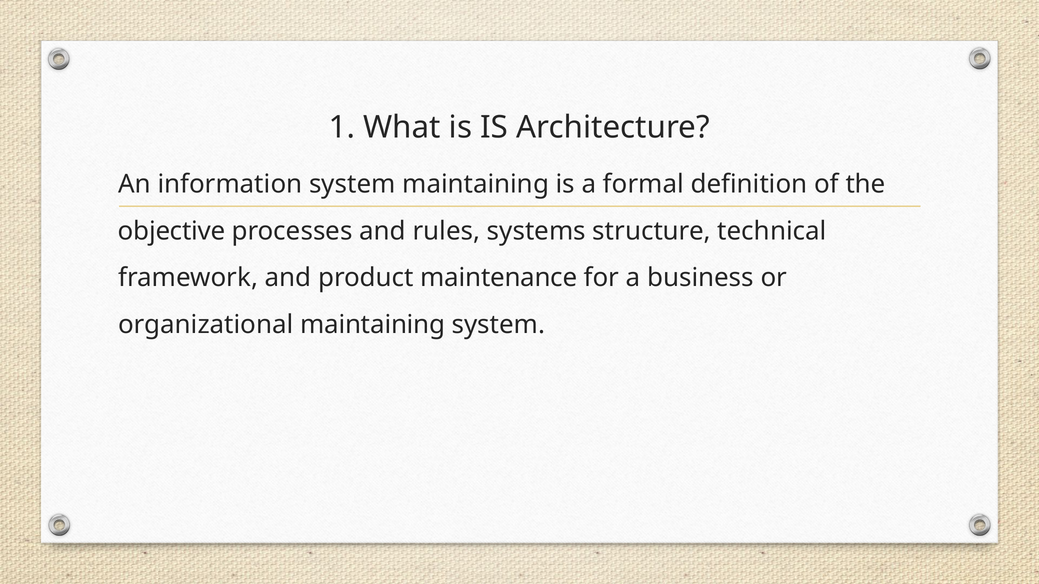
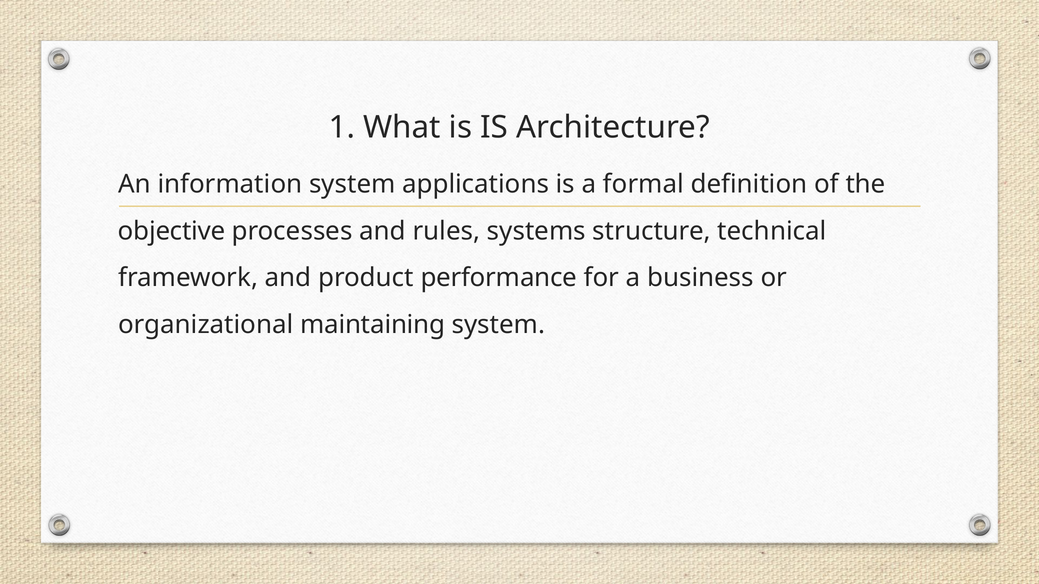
system maintaining: maintaining -> applications
maintenance: maintenance -> performance
